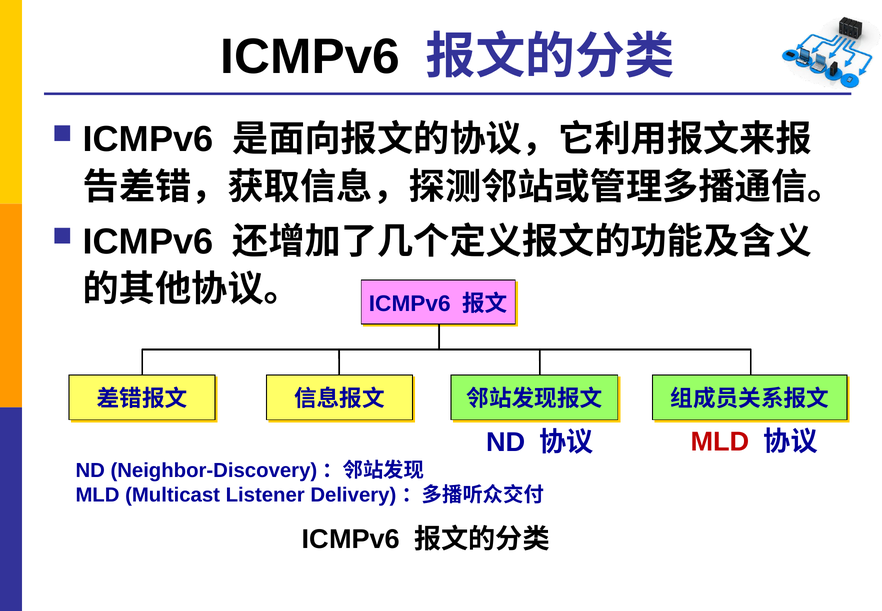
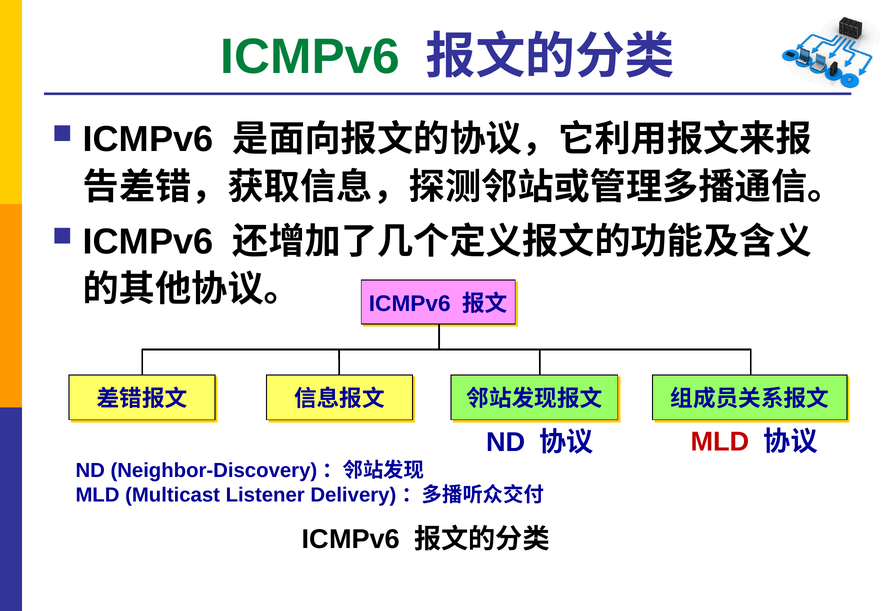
ICMPv6 at (310, 57) colour: black -> green
